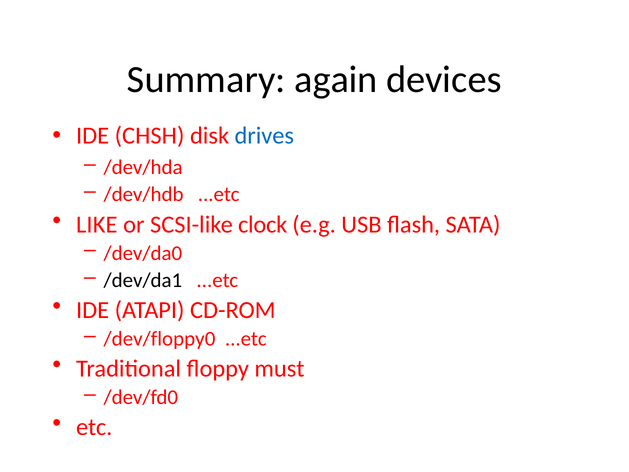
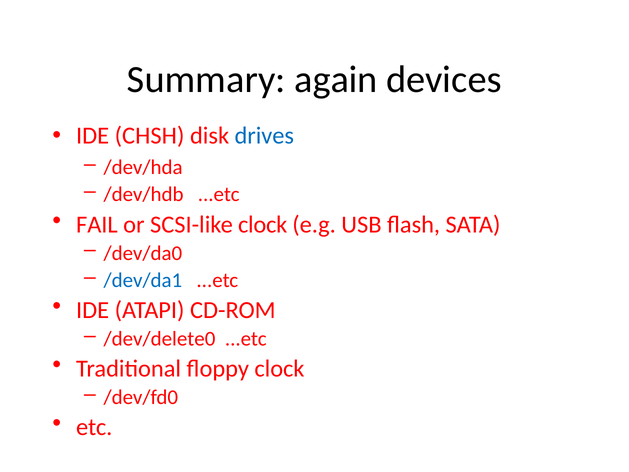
LIKE: LIKE -> FAIL
/dev/da1 colour: black -> blue
/dev/floppy0: /dev/floppy0 -> /dev/delete0
floppy must: must -> clock
